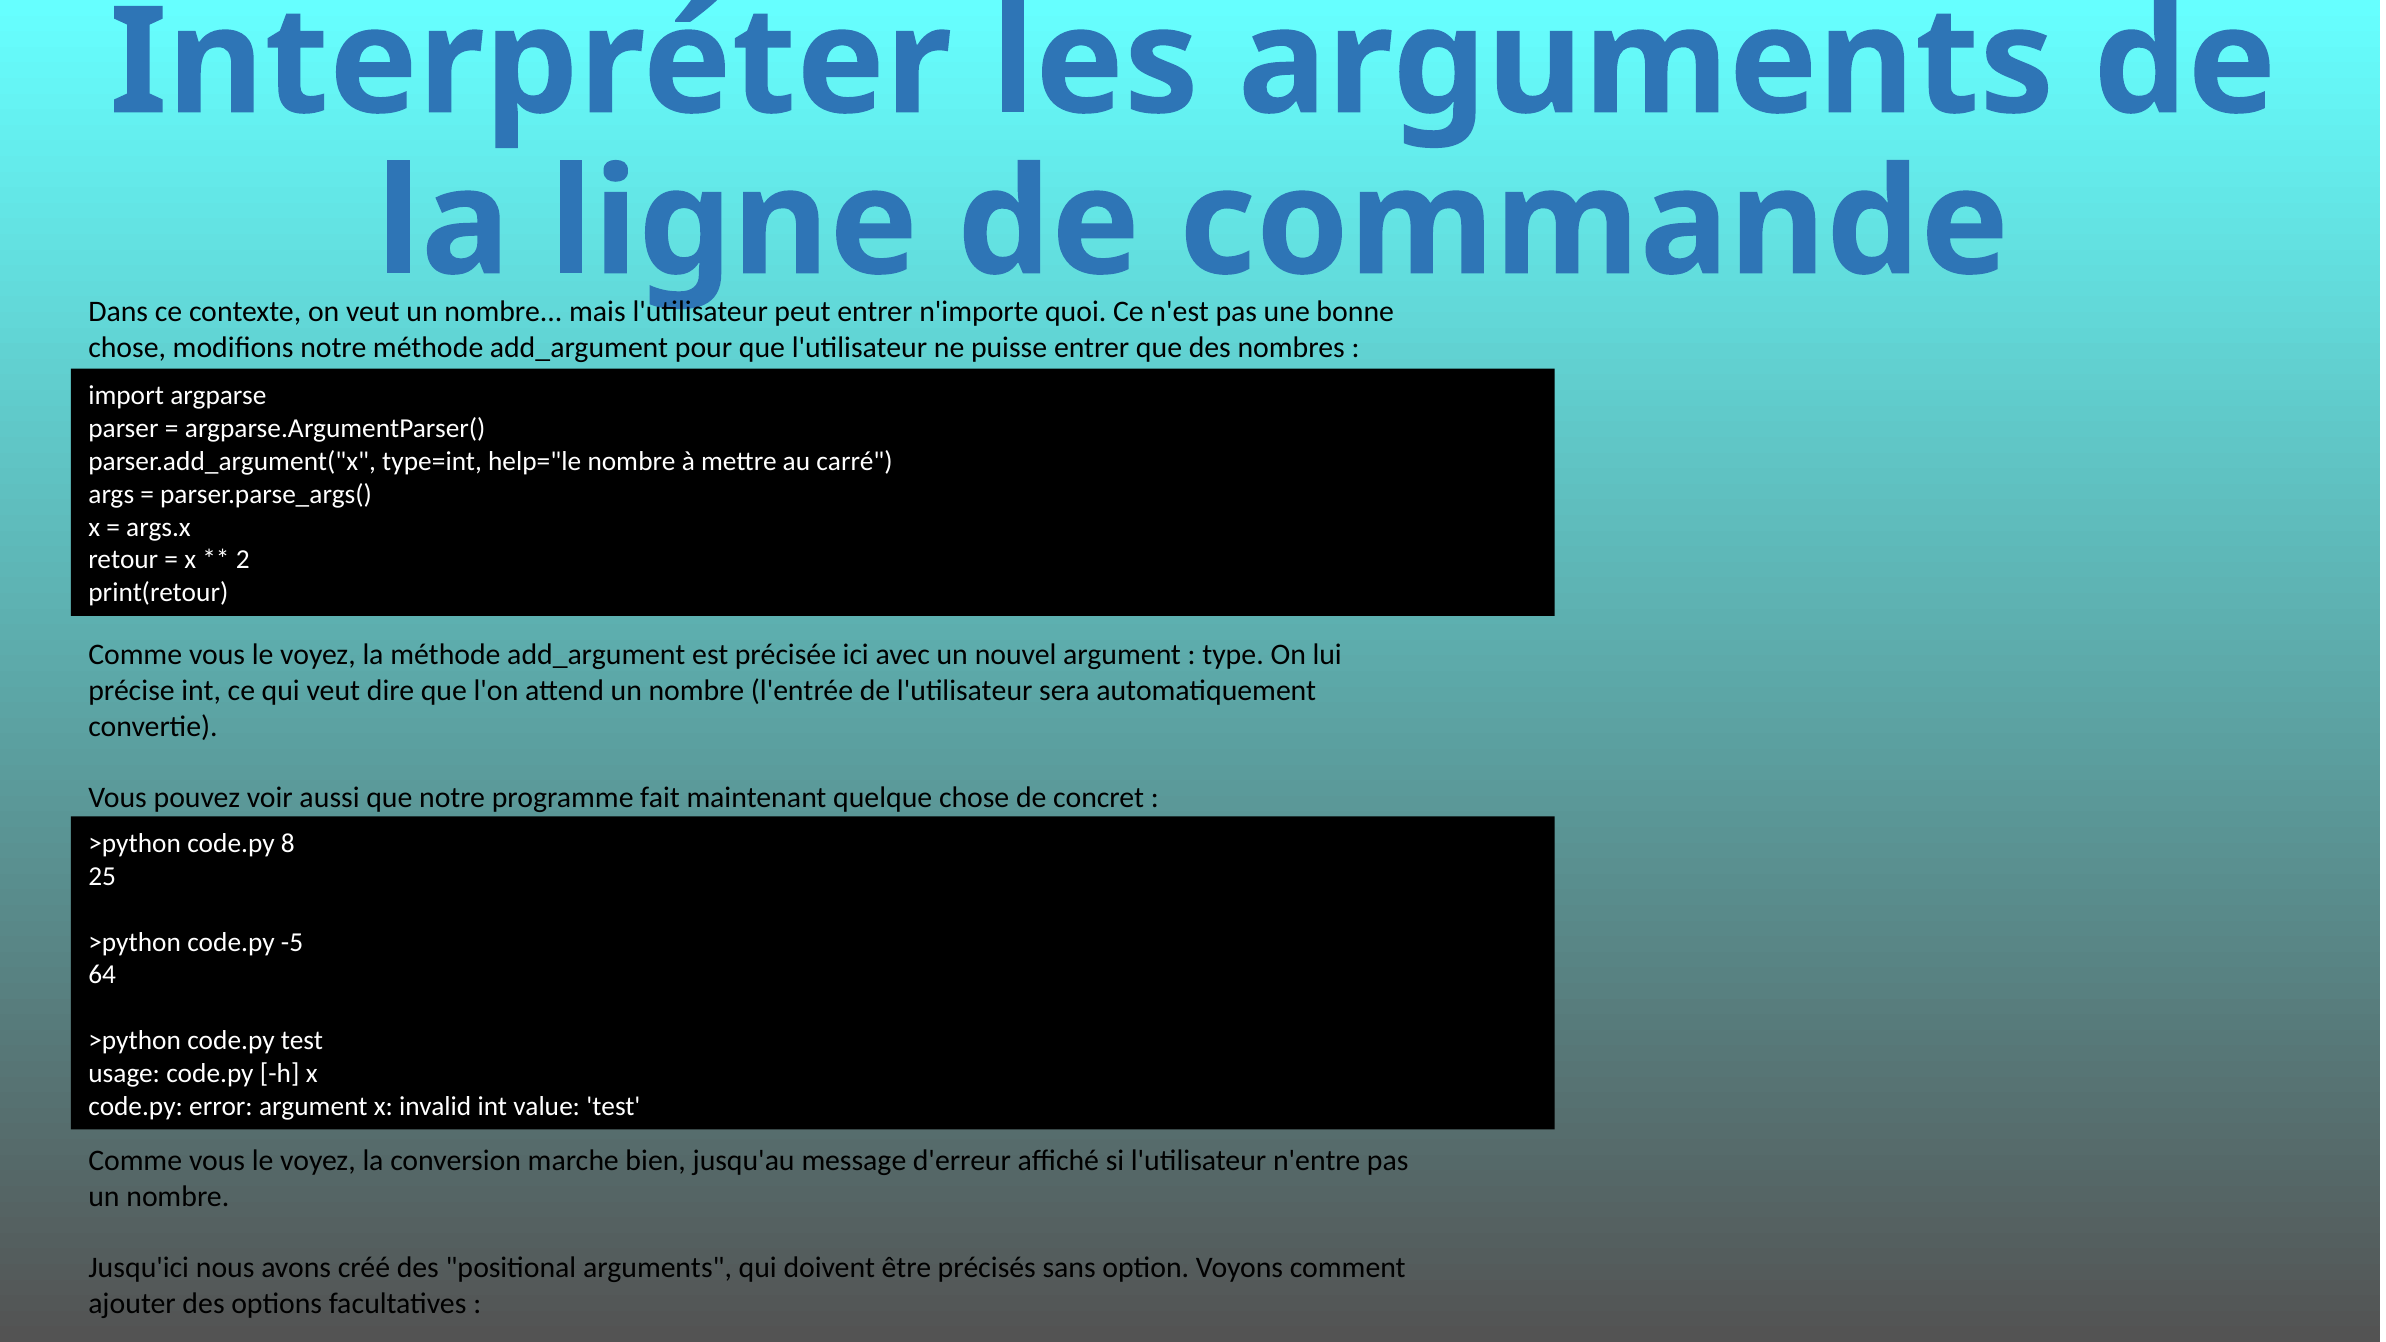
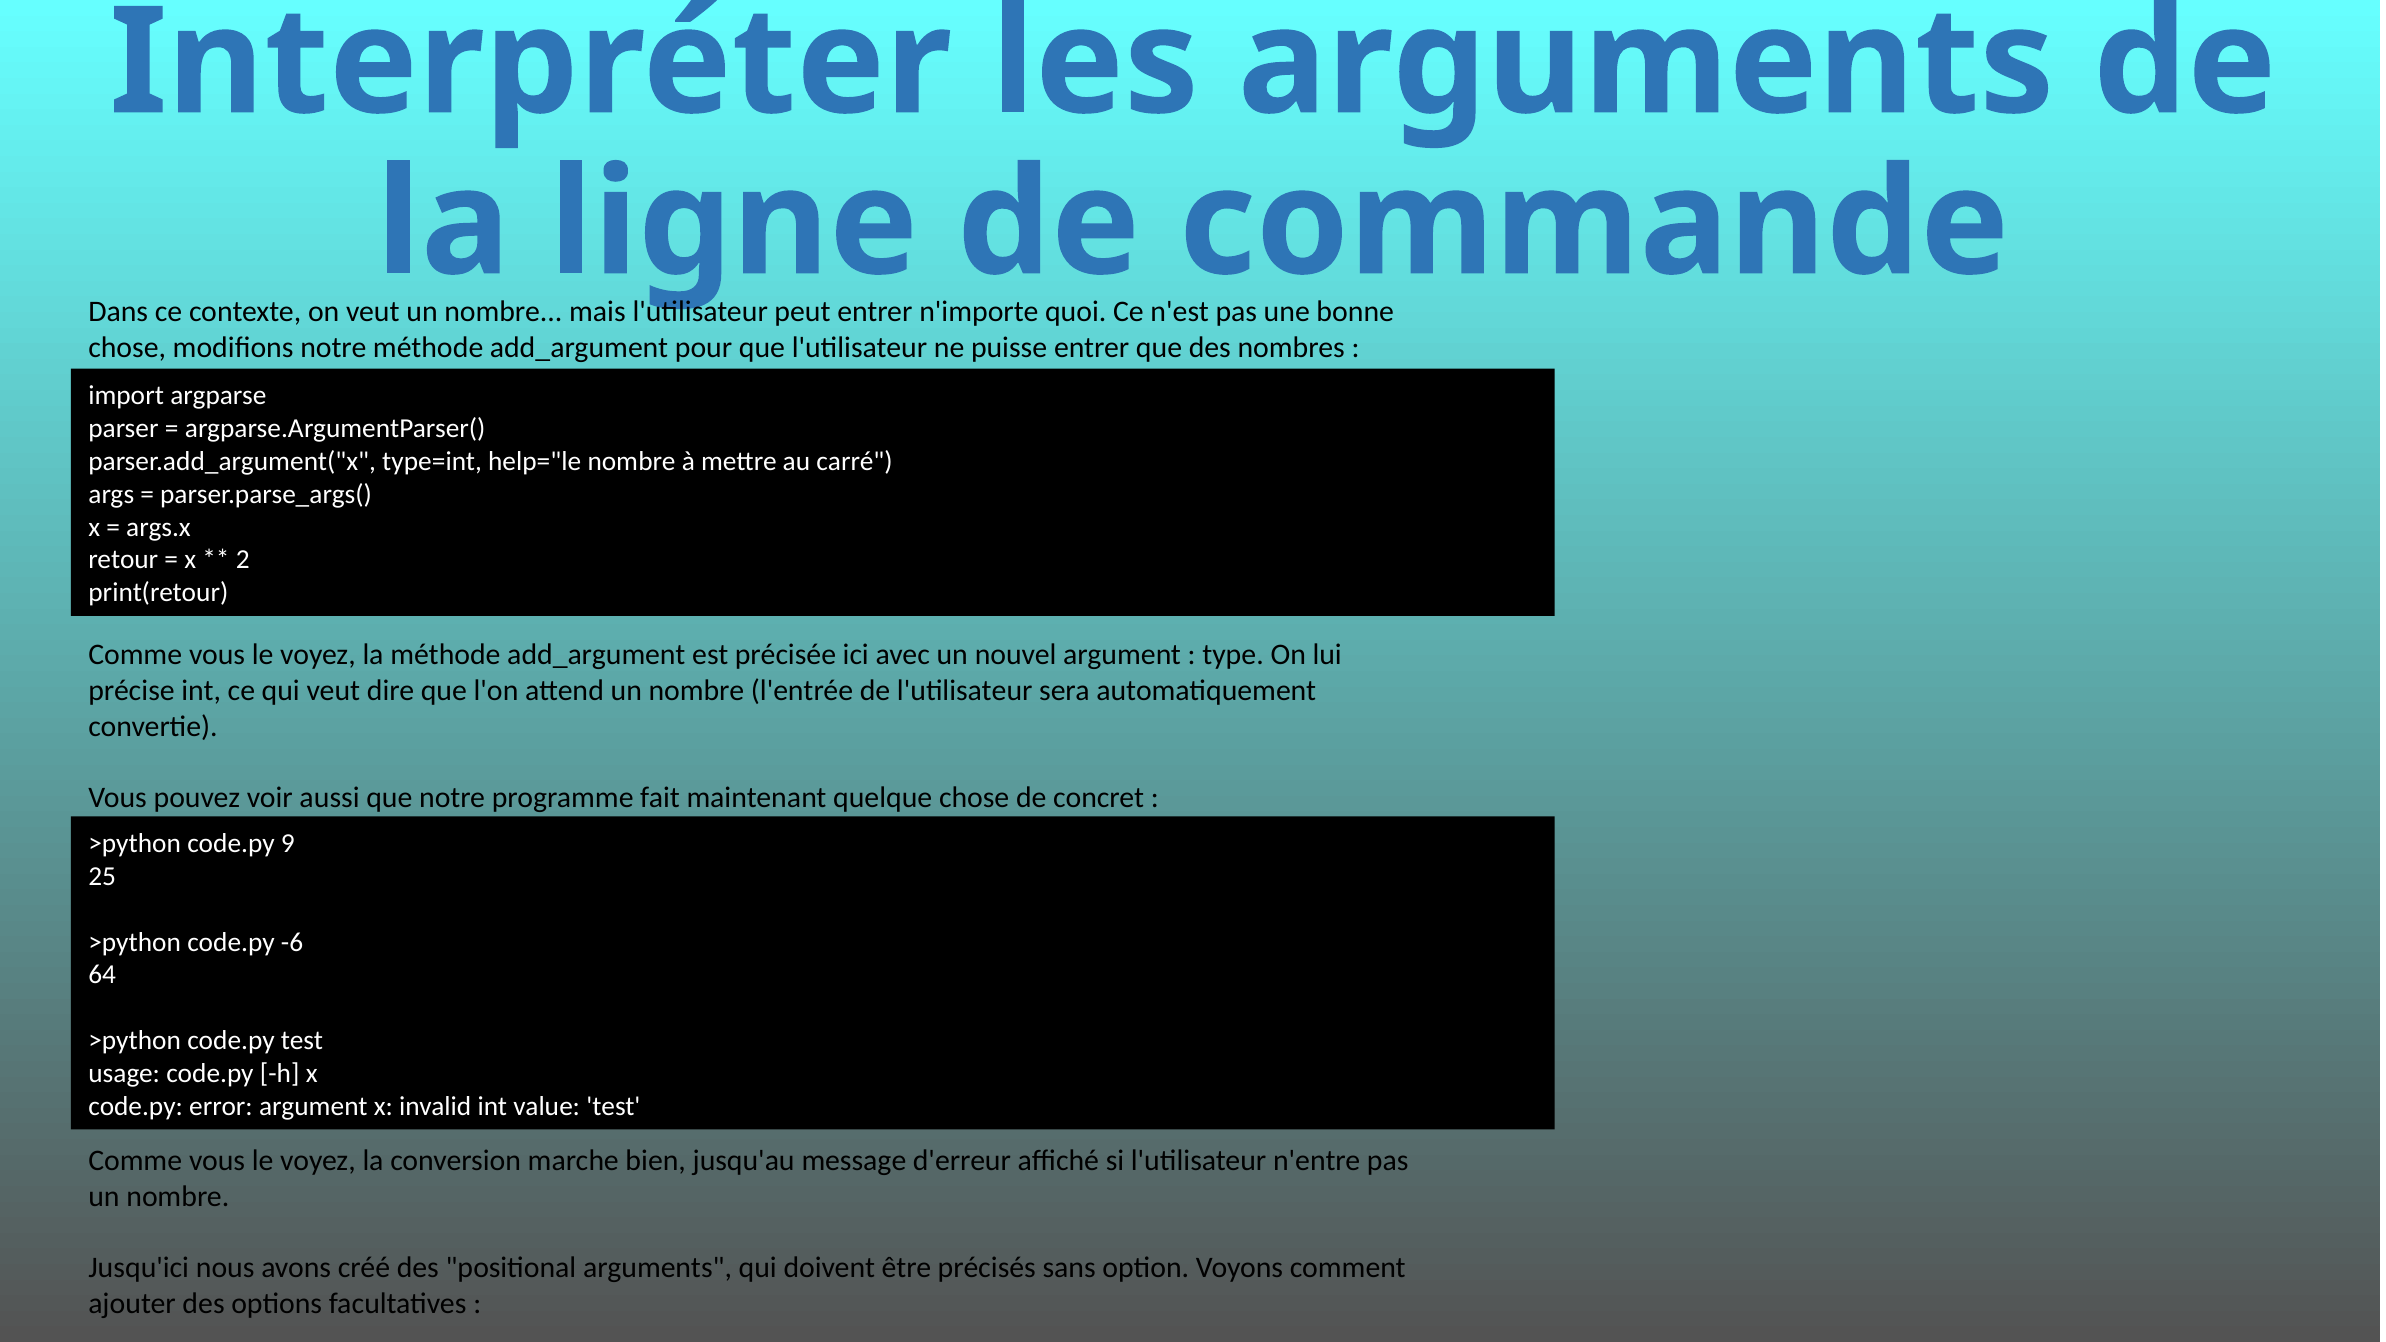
8: 8 -> 9
-5: -5 -> -6
